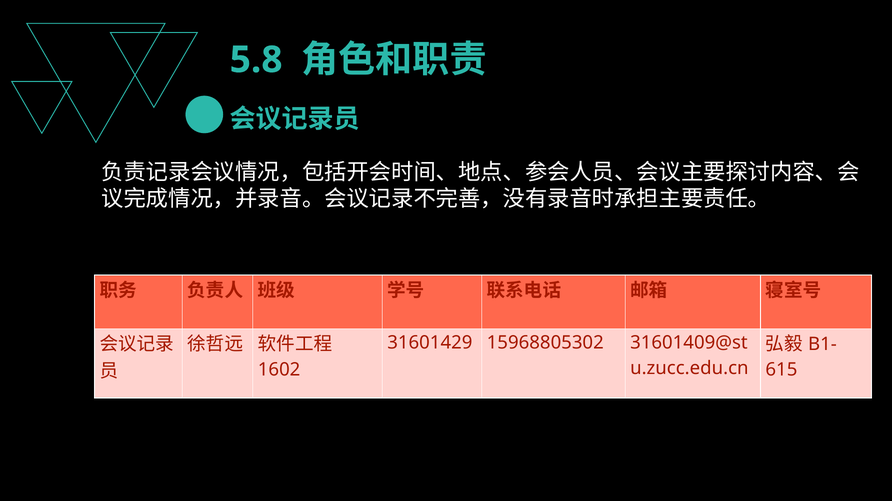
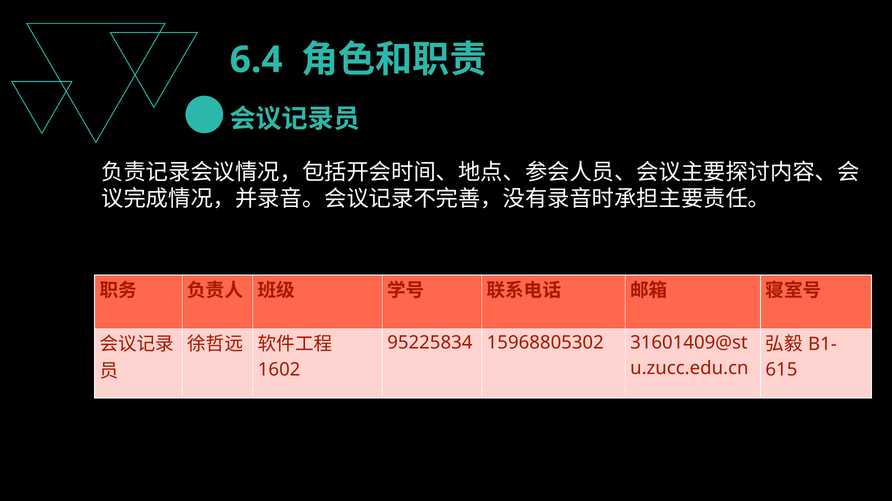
5.8: 5.8 -> 6.4
31601429: 31601429 -> 95225834
